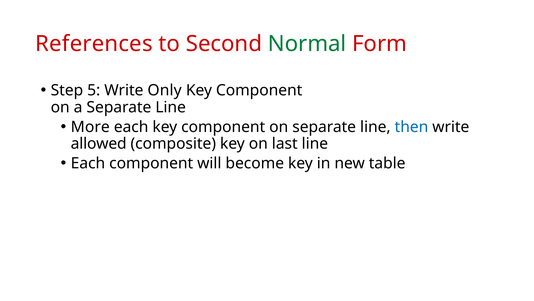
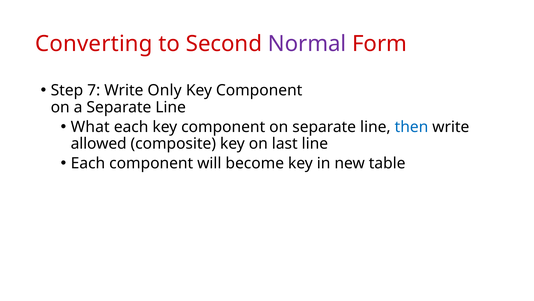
References: References -> Converting
Normal colour: green -> purple
5: 5 -> 7
More: More -> What
